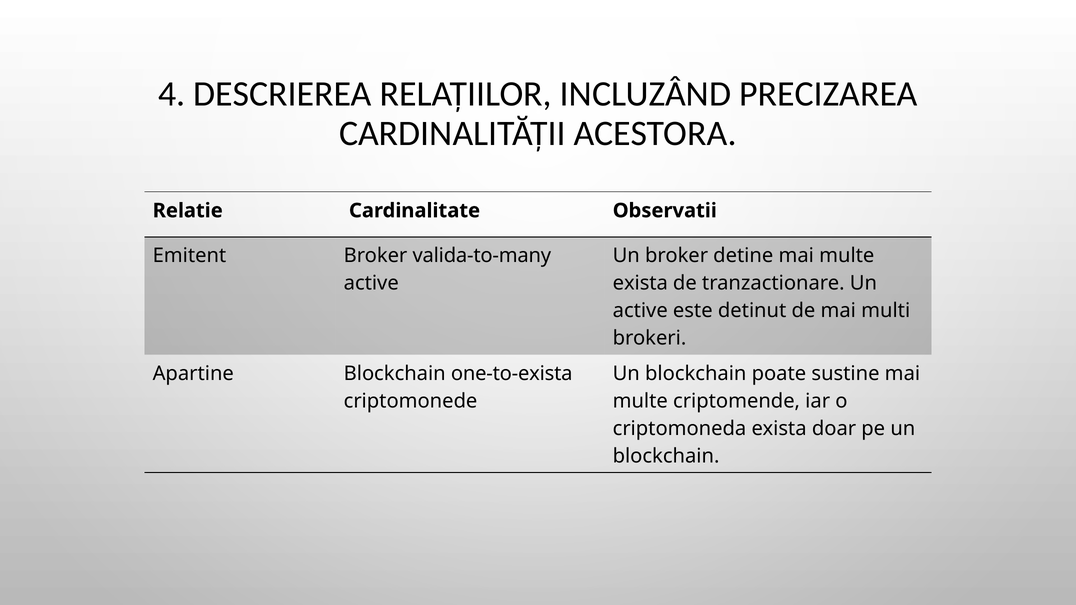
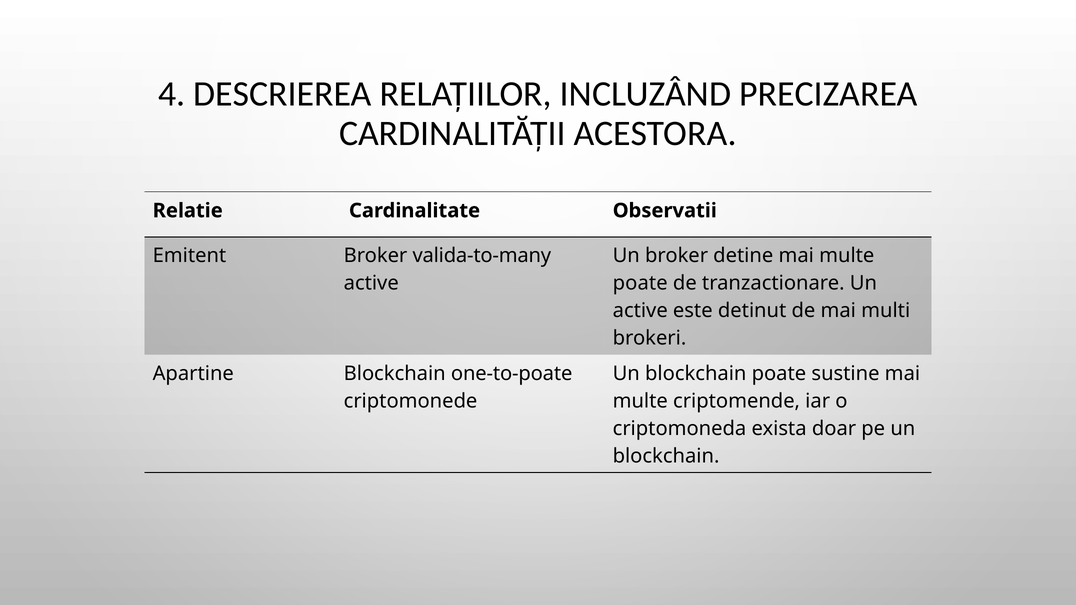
exista at (640, 283): exista -> poate
one-to-exista: one-to-exista -> one-to-poate
